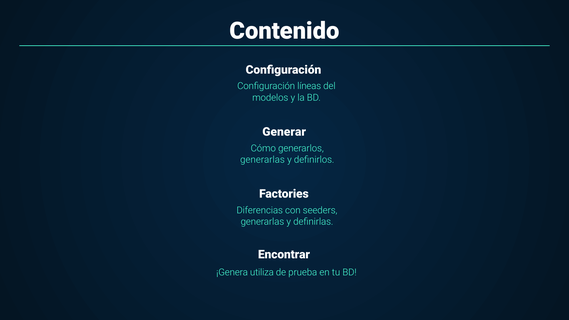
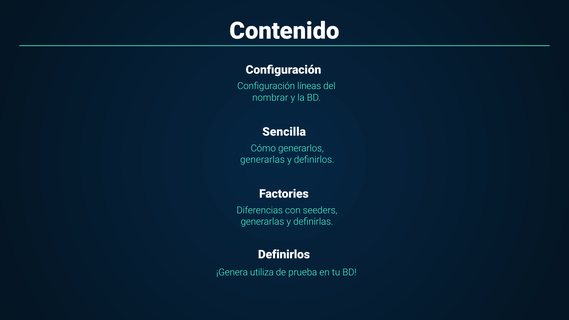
modelos: modelos -> nombrar
Generar: Generar -> Sencilla
Encontrar at (284, 255): Encontrar -> Definirlos
